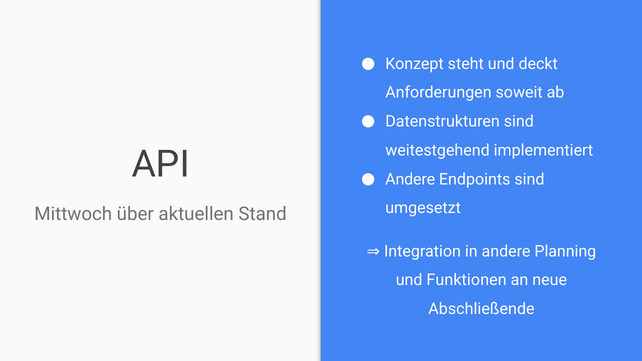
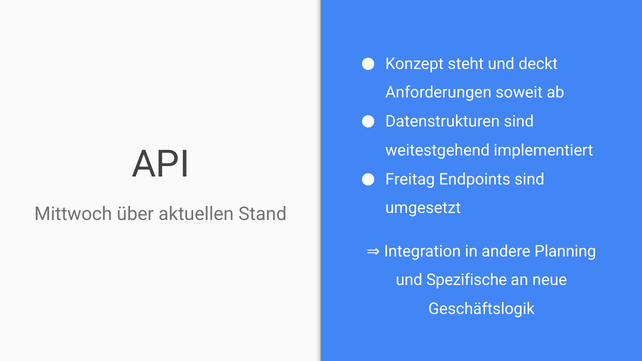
Andere at (410, 179): Andere -> Freitag
Funktionen: Funktionen -> Spezifische
Abschließende: Abschließende -> Geschäftslogik
